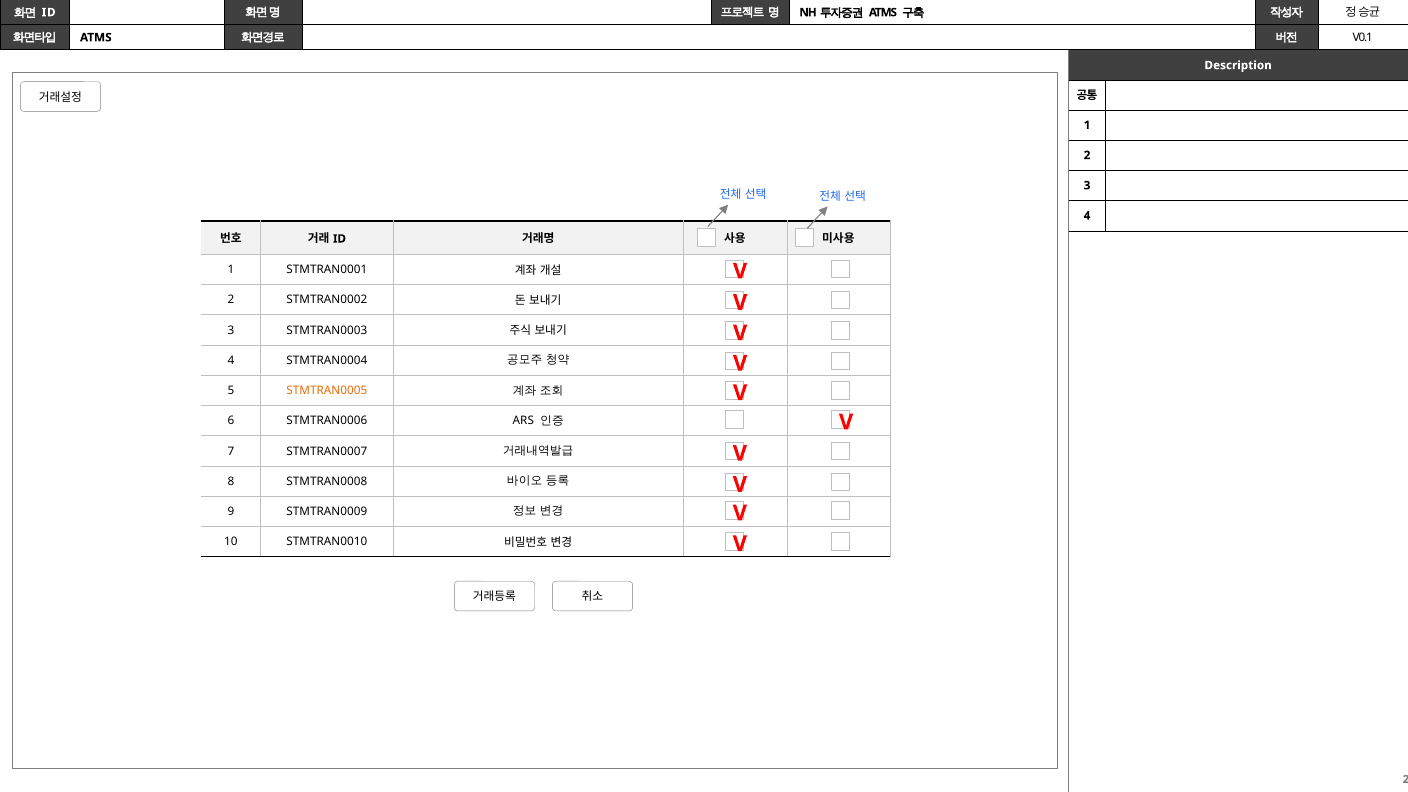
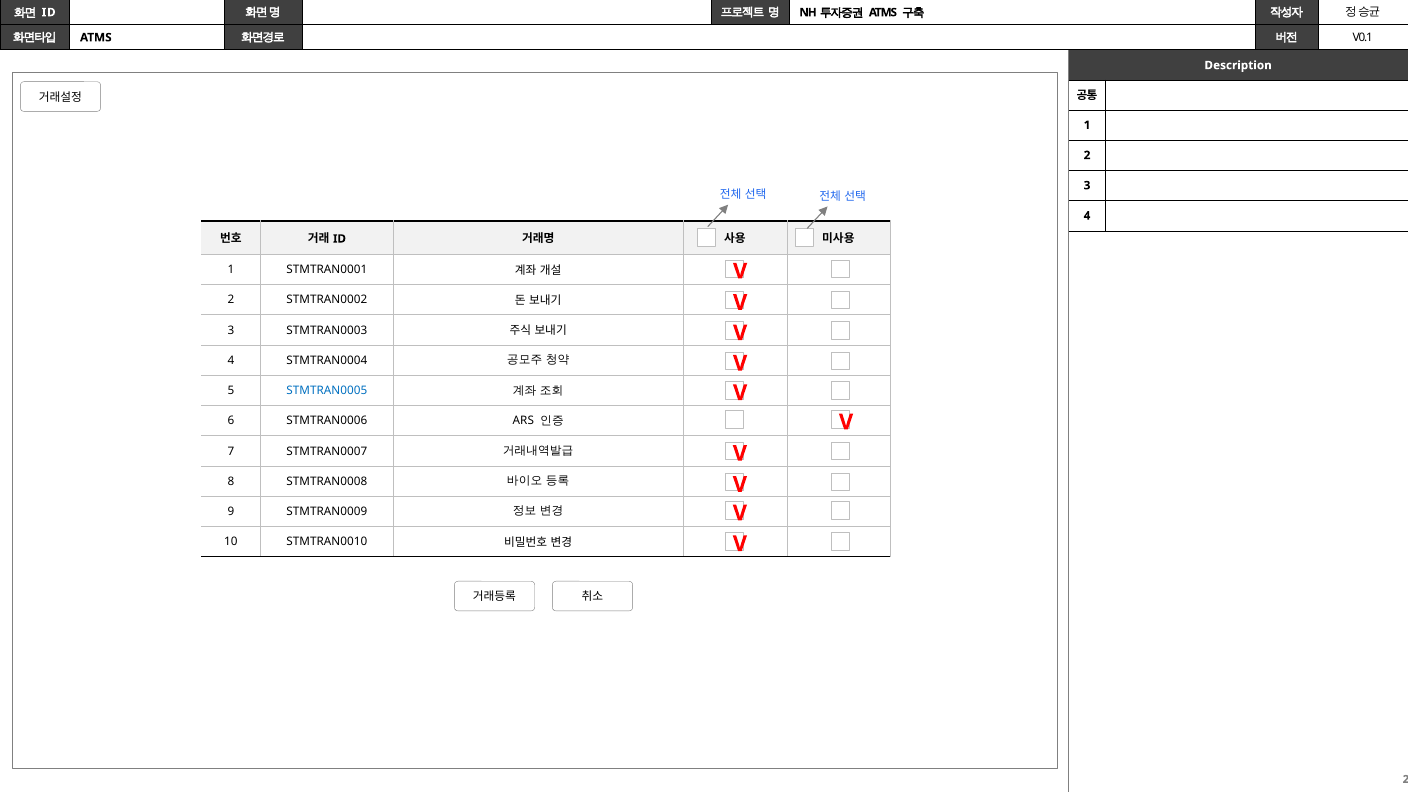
STMTRAN0005 colour: orange -> blue
